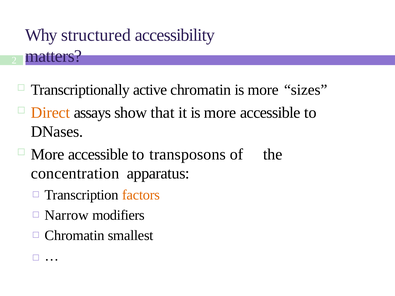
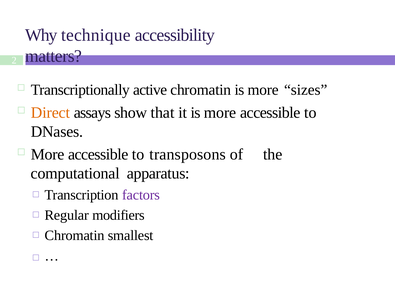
structured: structured -> technique
concentration: concentration -> computational
factors colour: orange -> purple
Narrow: Narrow -> Regular
